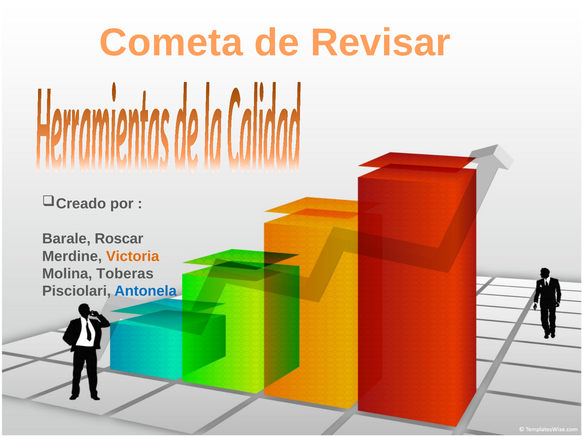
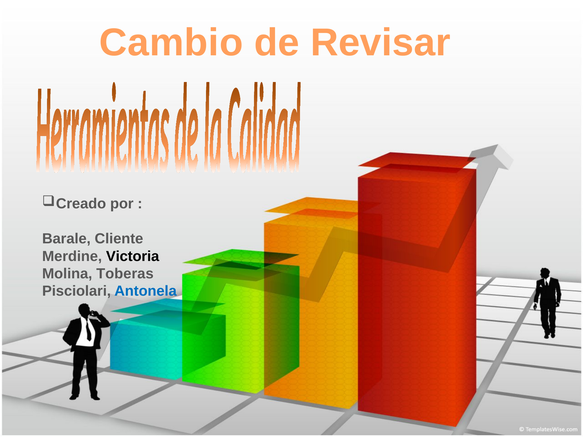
Cometa: Cometa -> Cambio
Roscar: Roscar -> Cliente
Victoria colour: orange -> black
